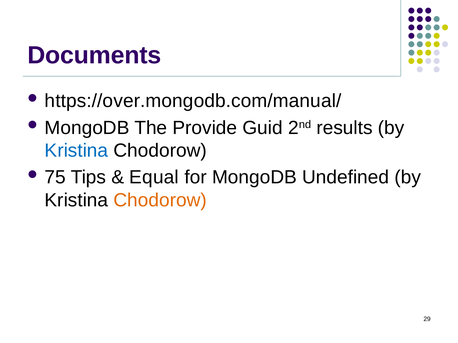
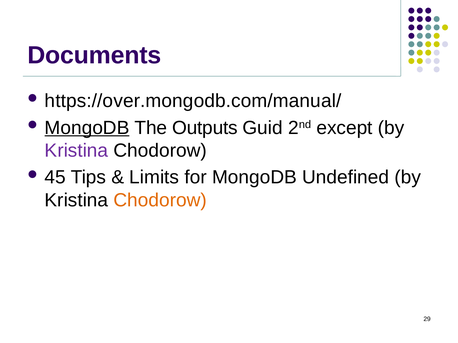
MongoDB at (87, 128) underline: none -> present
Provide: Provide -> Outputs
results: results -> except
Kristina at (76, 151) colour: blue -> purple
75: 75 -> 45
Equal: Equal -> Limits
